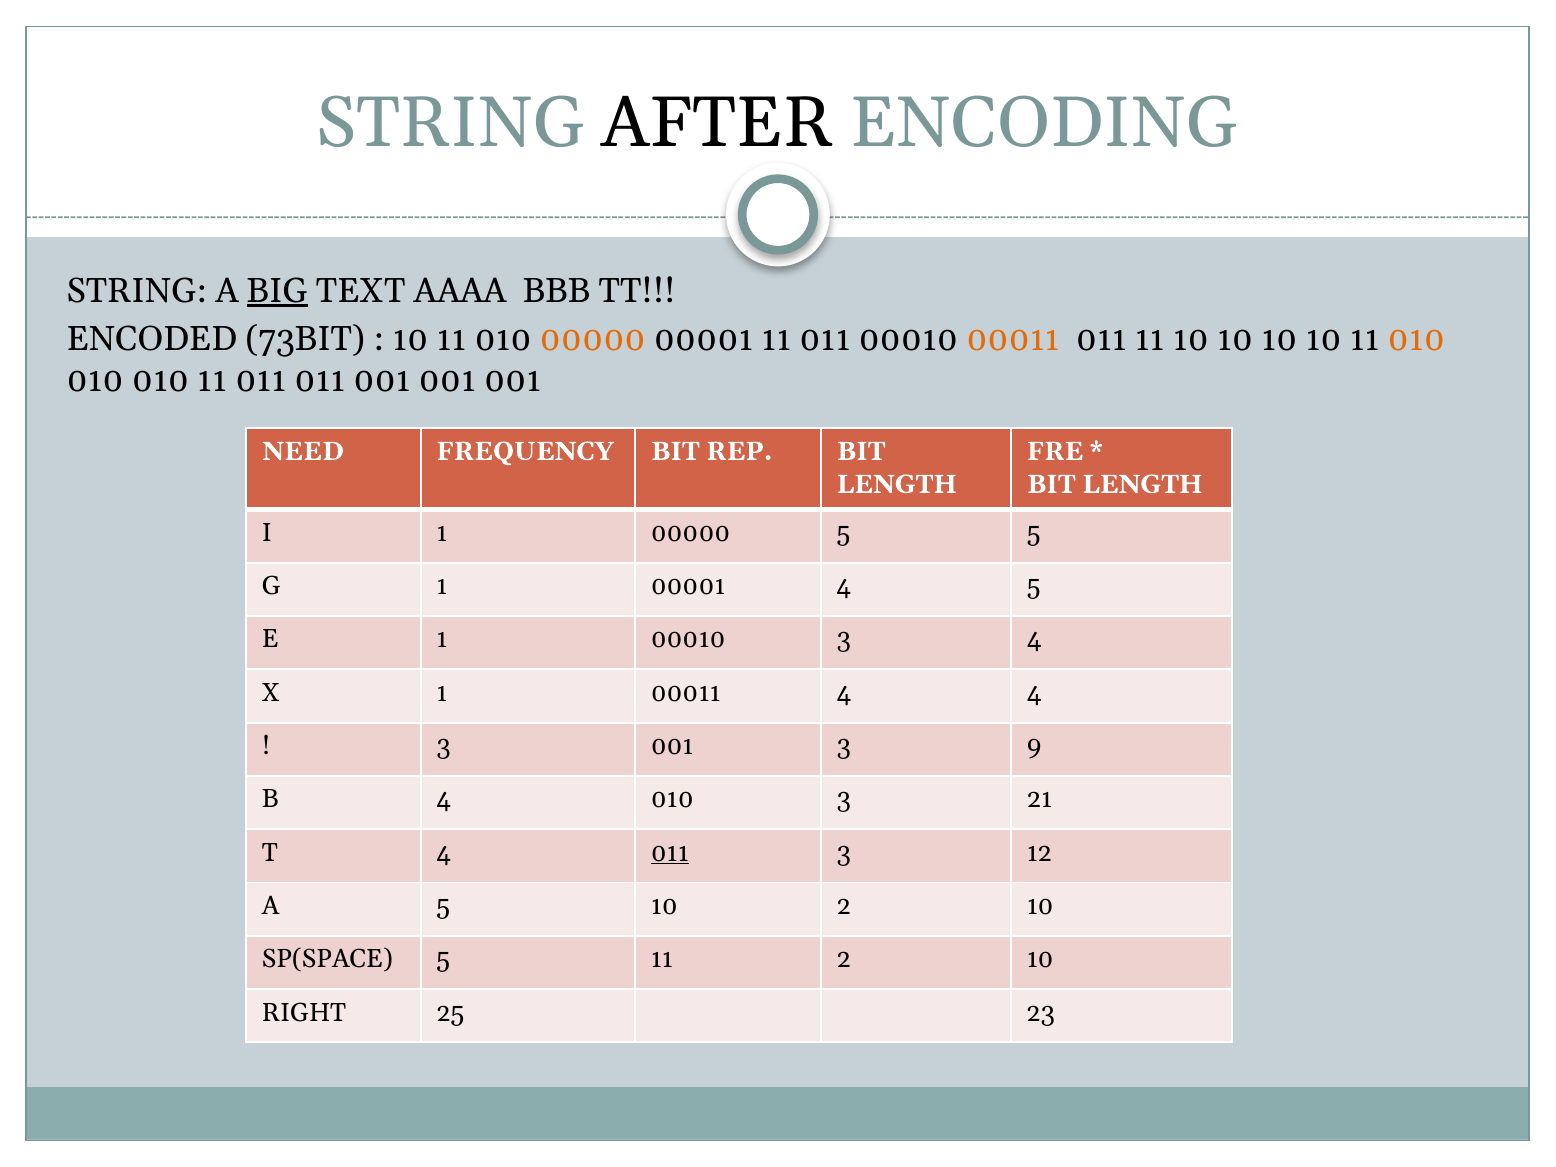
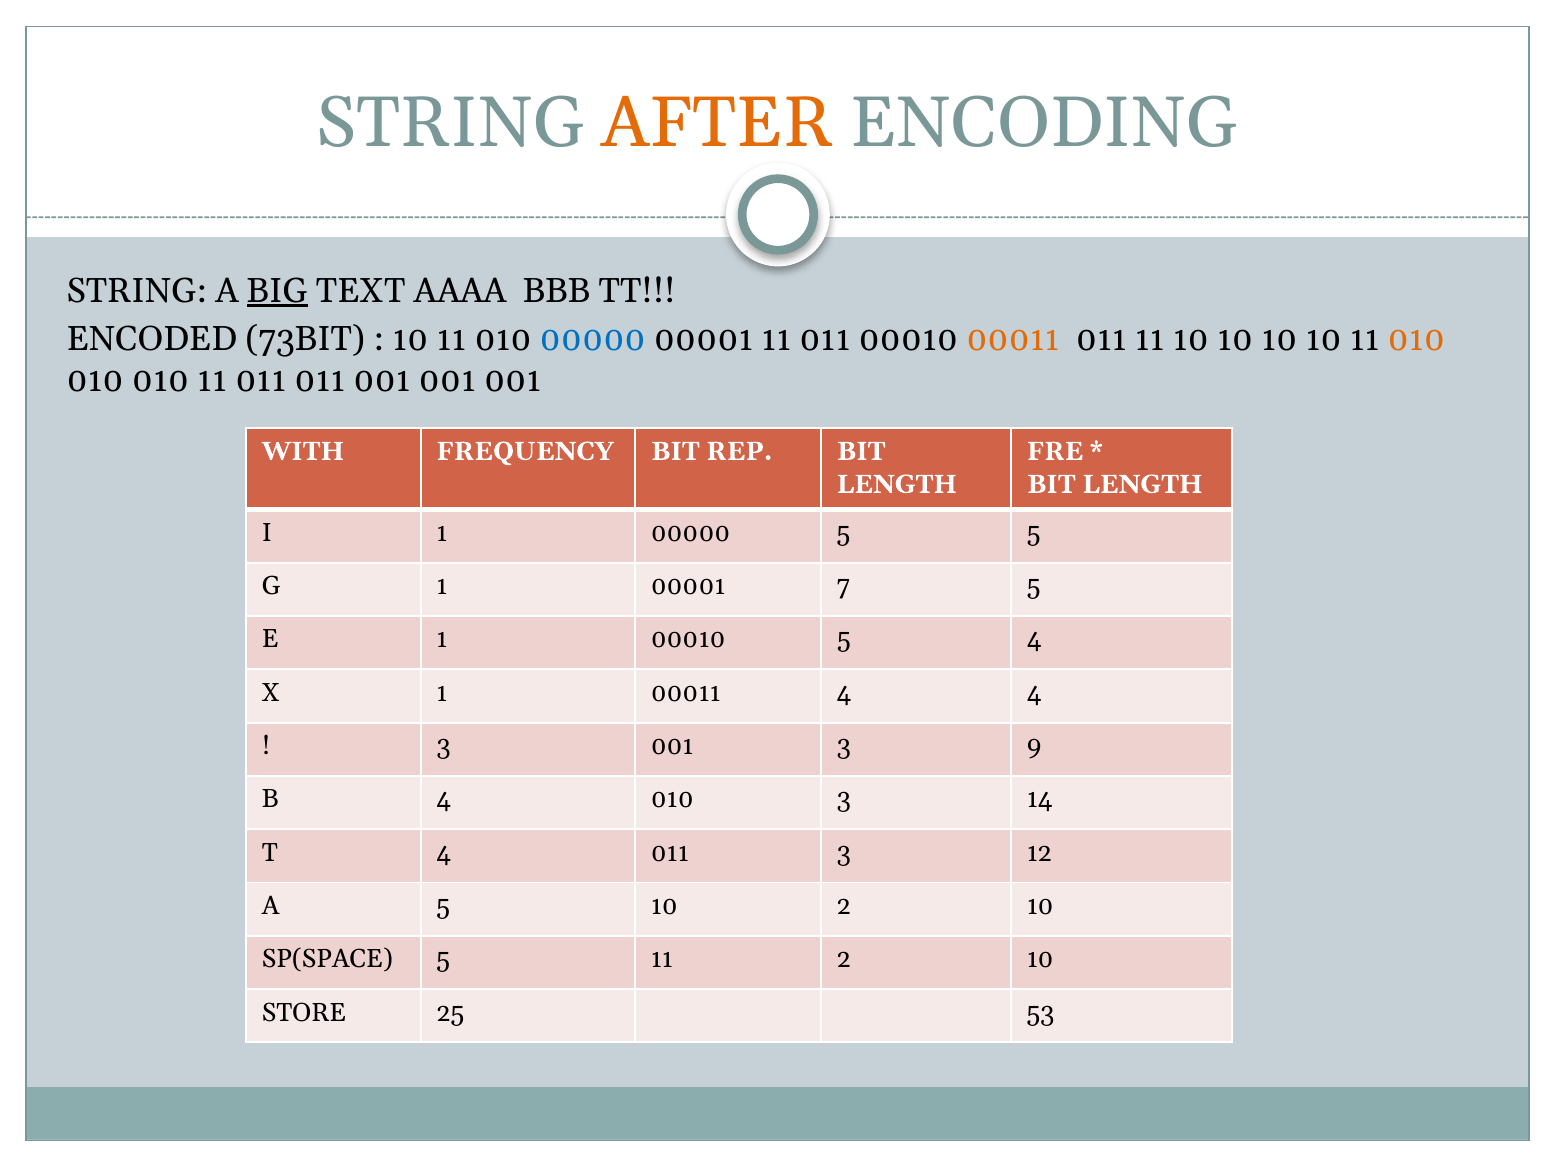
AFTER colour: black -> orange
00000 at (593, 339) colour: orange -> blue
NEED: NEED -> WITH
00001 4: 4 -> 7
00010 3: 3 -> 5
21: 21 -> 14
011 at (670, 853) underline: present -> none
RIGHT: RIGHT -> STORE
23: 23 -> 53
